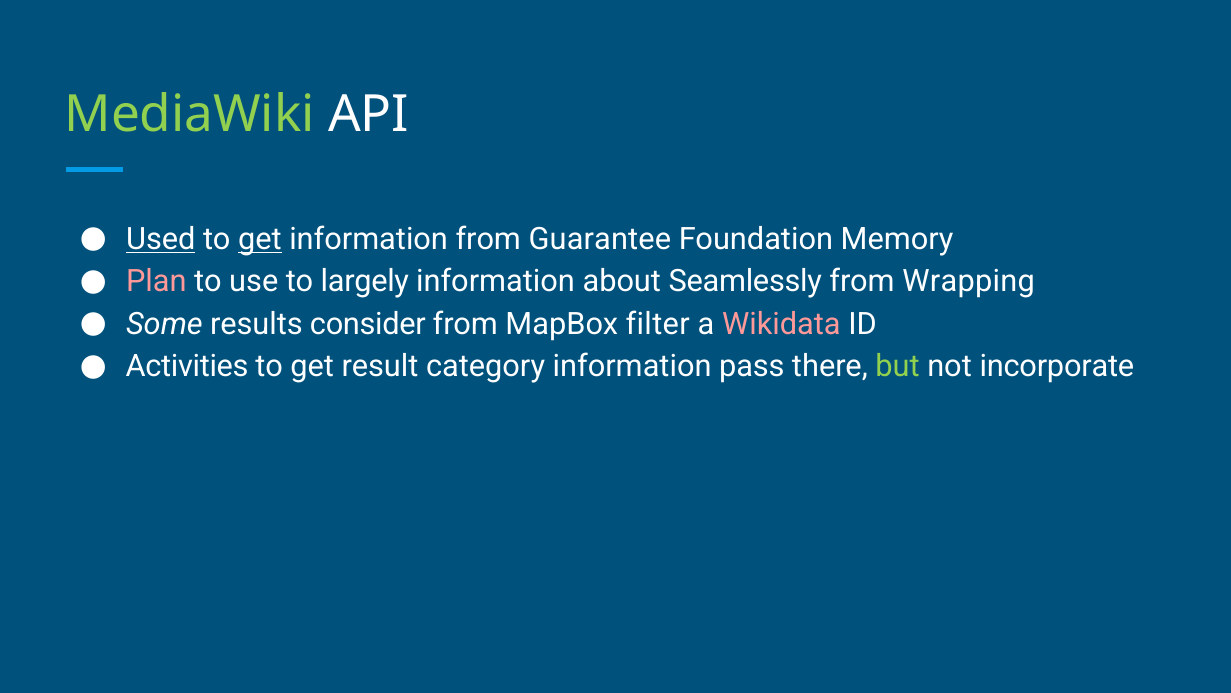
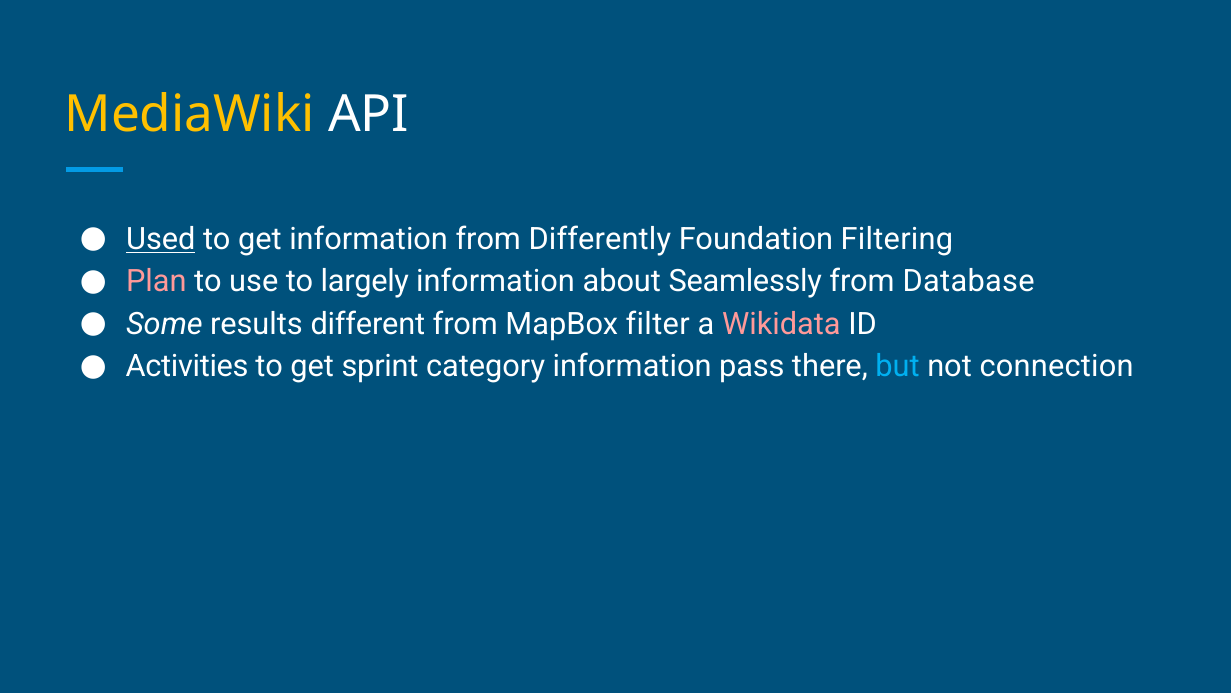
MediaWiki colour: light green -> yellow
get at (260, 239) underline: present -> none
Guarantee: Guarantee -> Differently
Memory: Memory -> Filtering
Wrapping: Wrapping -> Database
consider: consider -> different
result: result -> sprint
but colour: light green -> light blue
incorporate: incorporate -> connection
